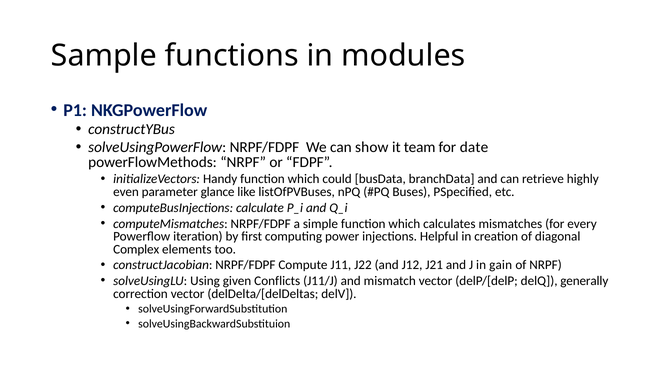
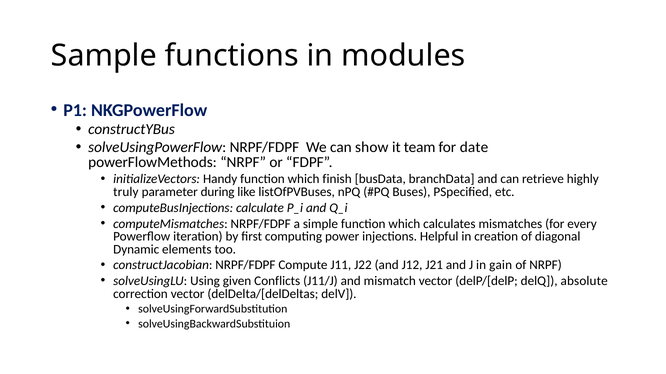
could: could -> finish
even: even -> truly
glance: glance -> during
Complex: Complex -> Dynamic
generally: generally -> absolute
